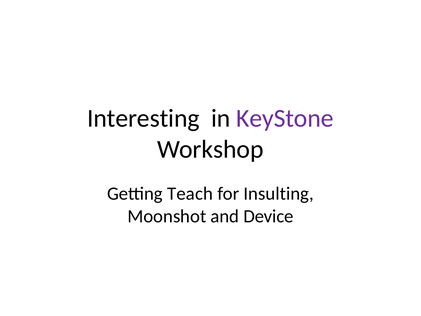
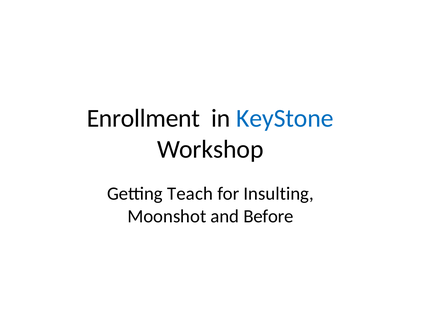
Interesting: Interesting -> Enrollment
KeyStone colour: purple -> blue
Device: Device -> Before
